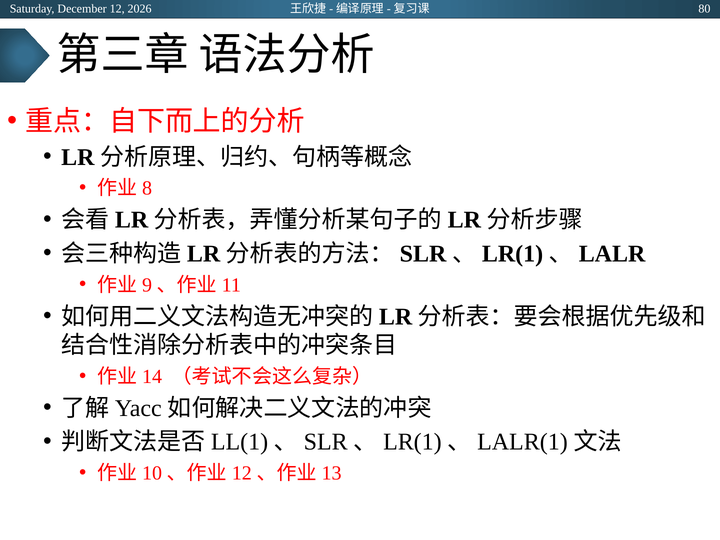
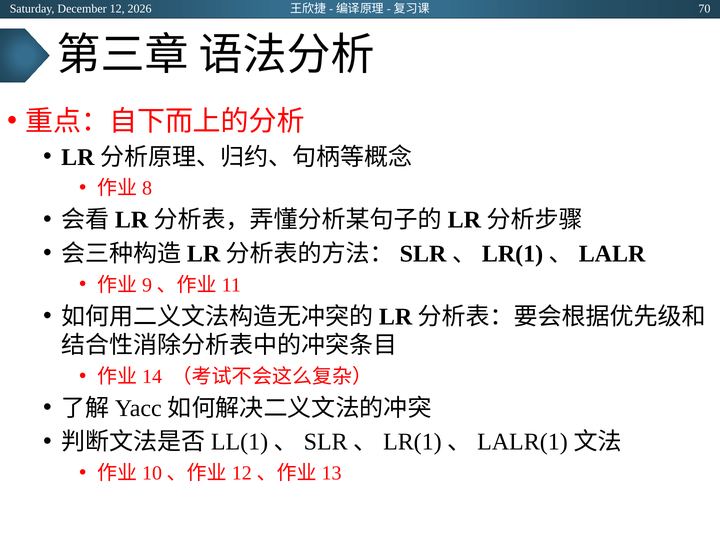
80: 80 -> 70
